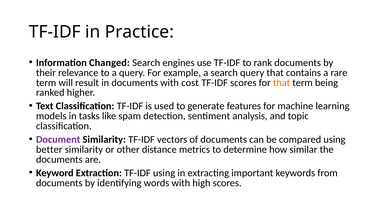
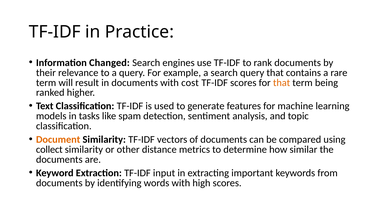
Document colour: purple -> orange
better: better -> collect
TF-IDF using: using -> input
